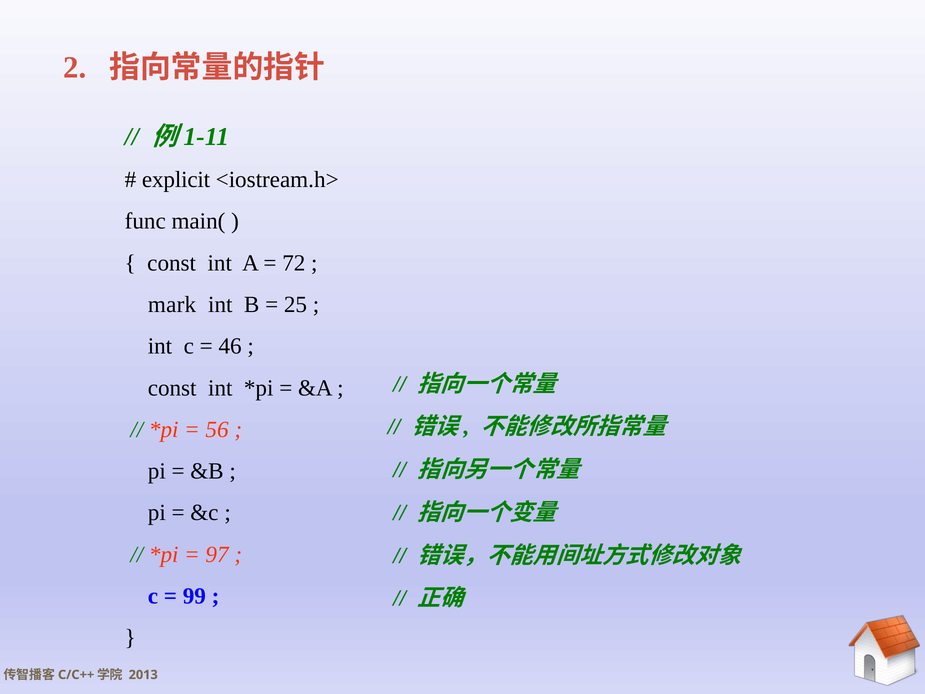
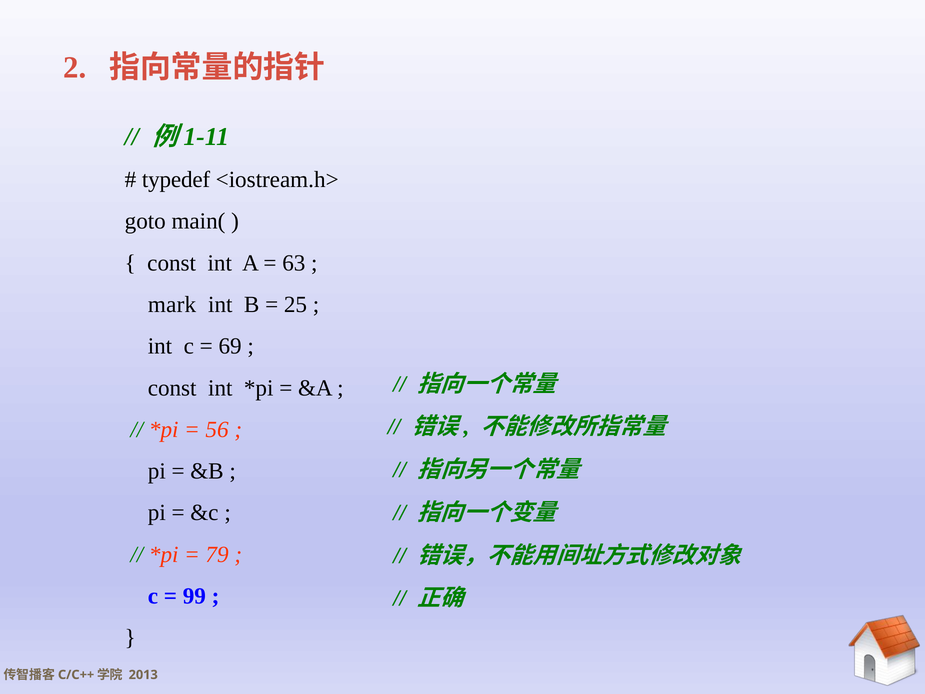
explicit: explicit -> typedef
func: func -> goto
72: 72 -> 63
46: 46 -> 69
97: 97 -> 79
